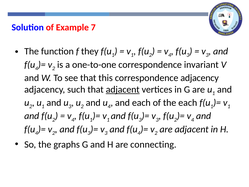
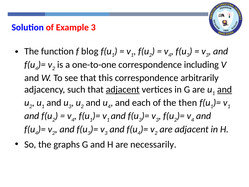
Example 7: 7 -> 3
they: they -> blog
invariant: invariant -> including
correspondence adjacency: adjacency -> arbitrarily
and at (225, 89) underline: none -> present
the each: each -> then
connecting: connecting -> necessarily
